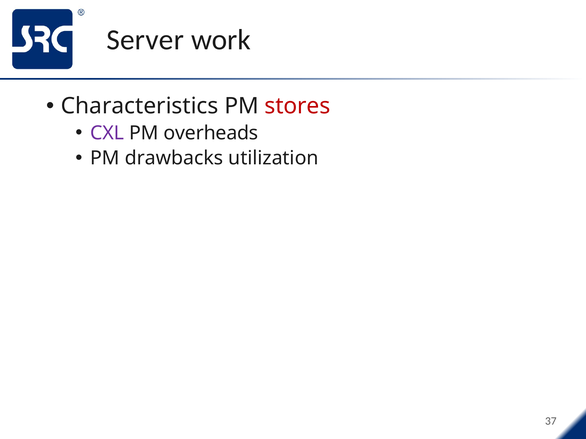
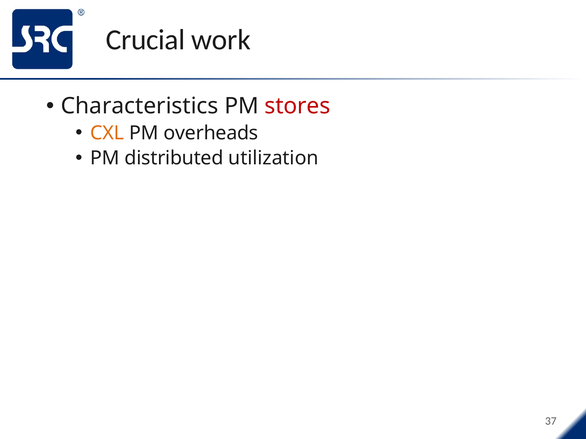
Server: Server -> Crucial
CXL colour: purple -> orange
drawbacks: drawbacks -> distributed
